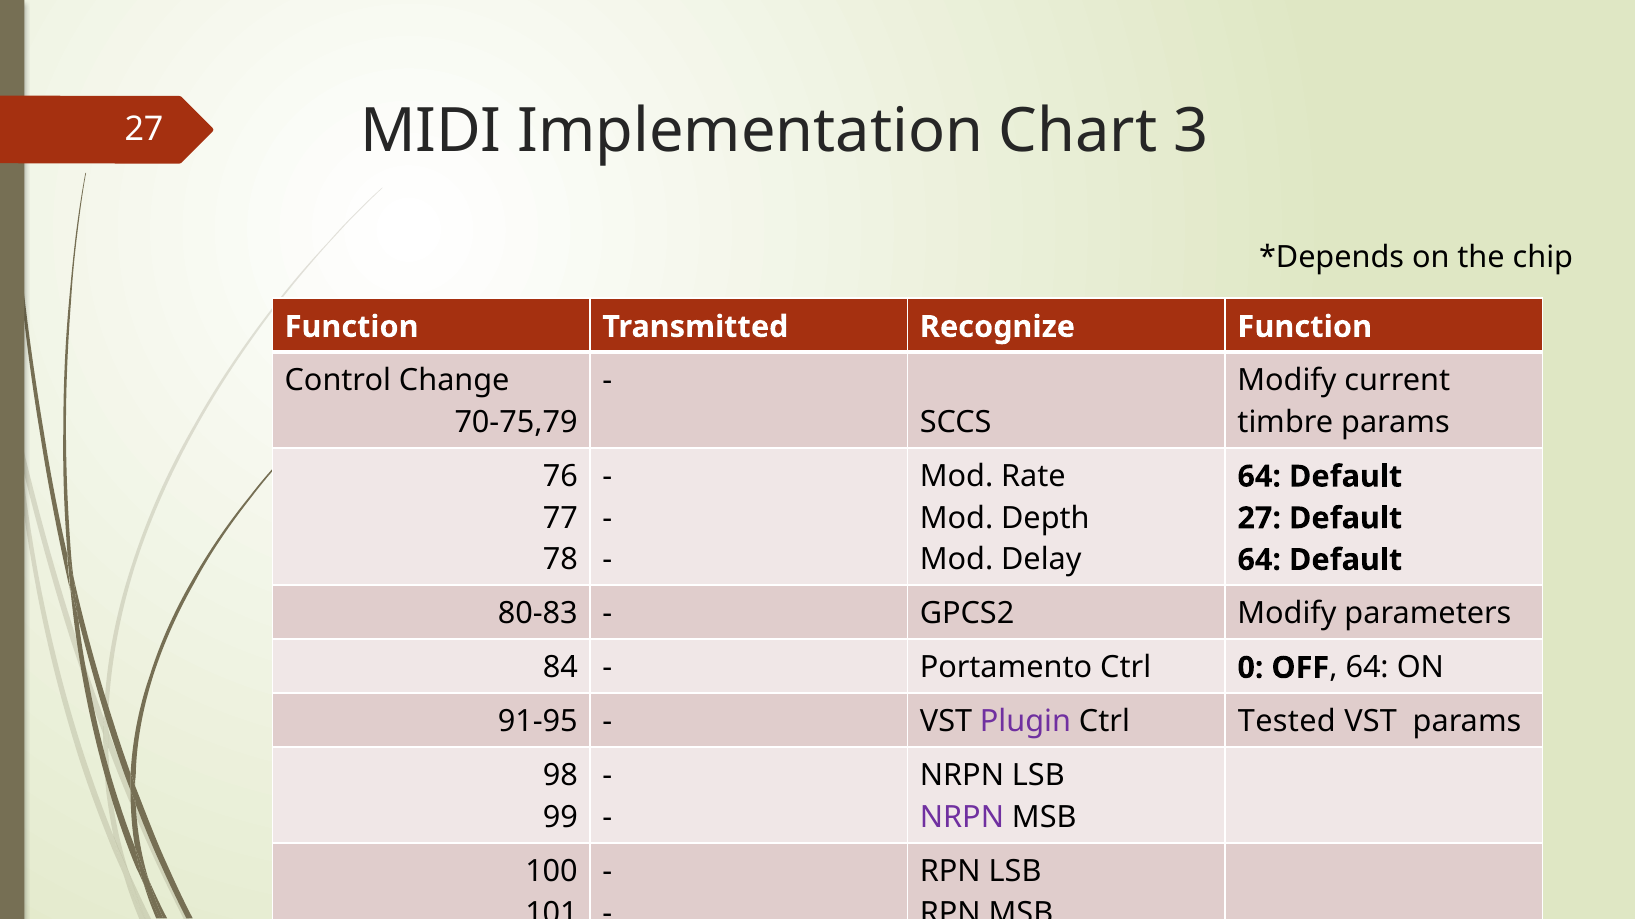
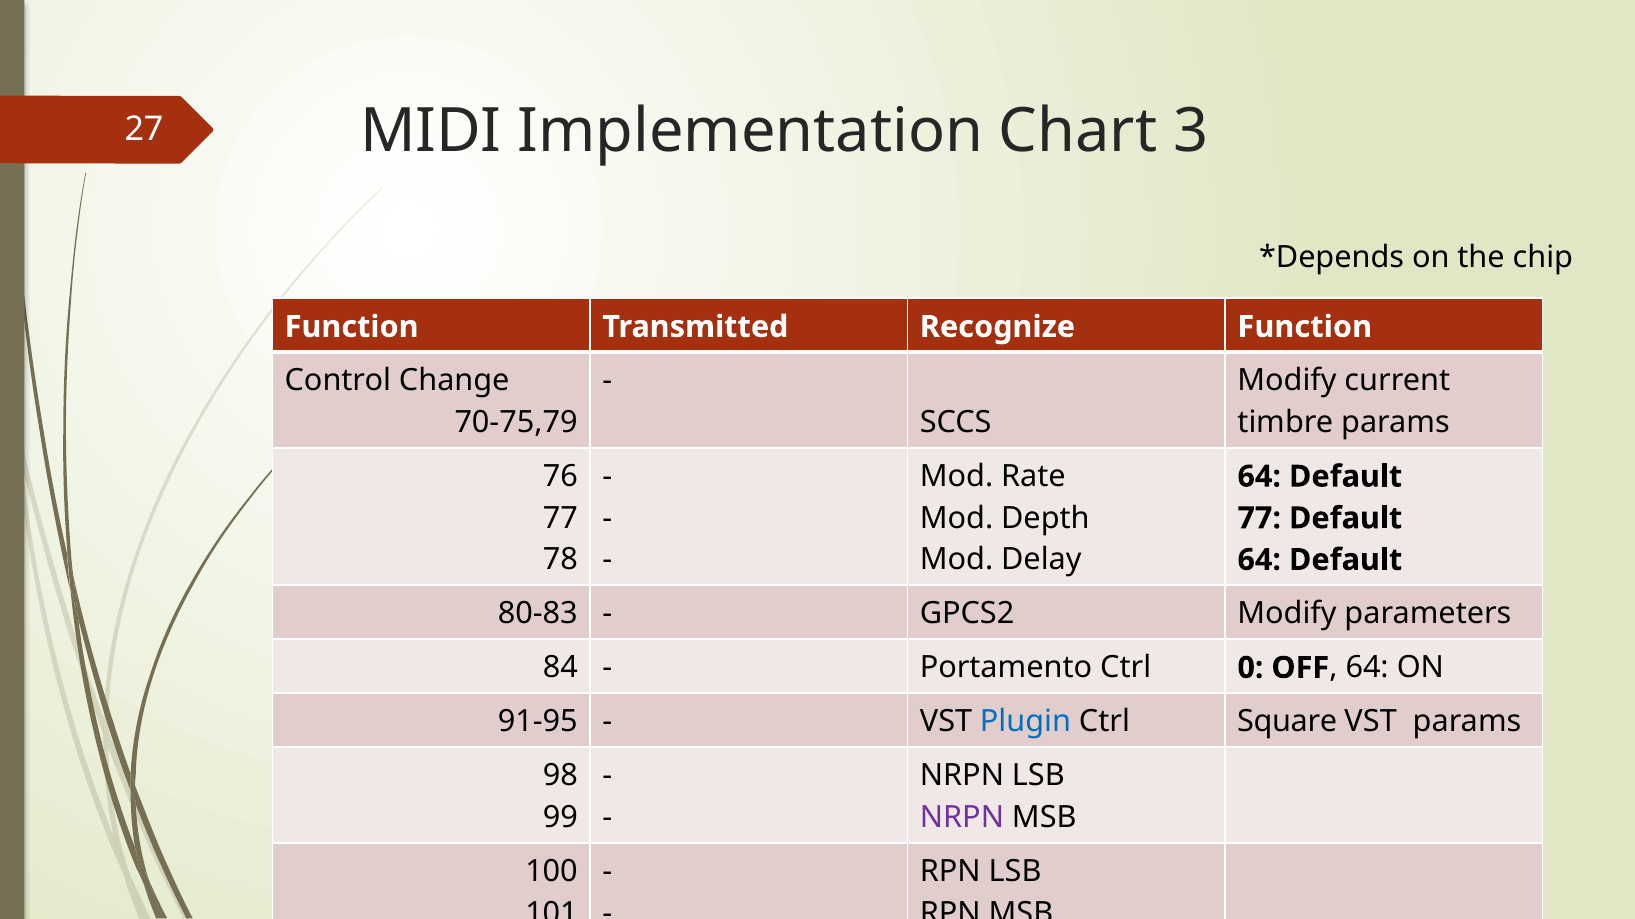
27 at (1259, 519): 27 -> 77
Plugin colour: purple -> blue
Tested: Tested -> Square
